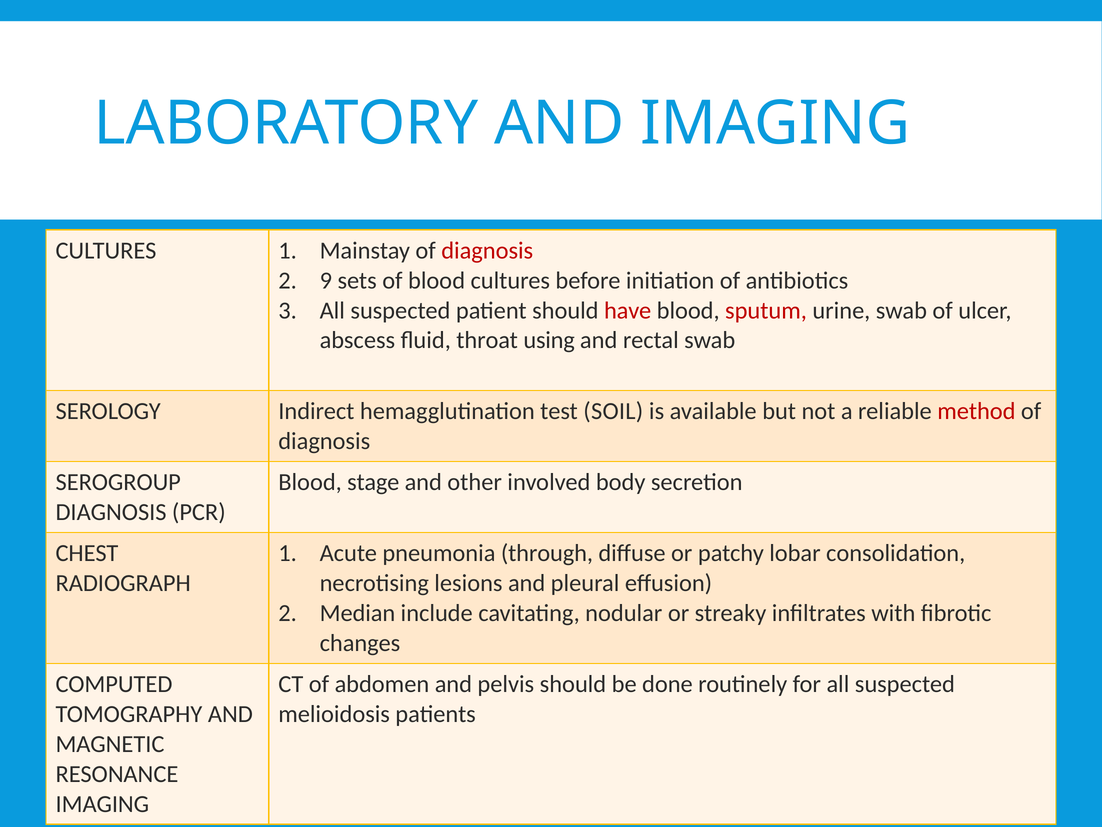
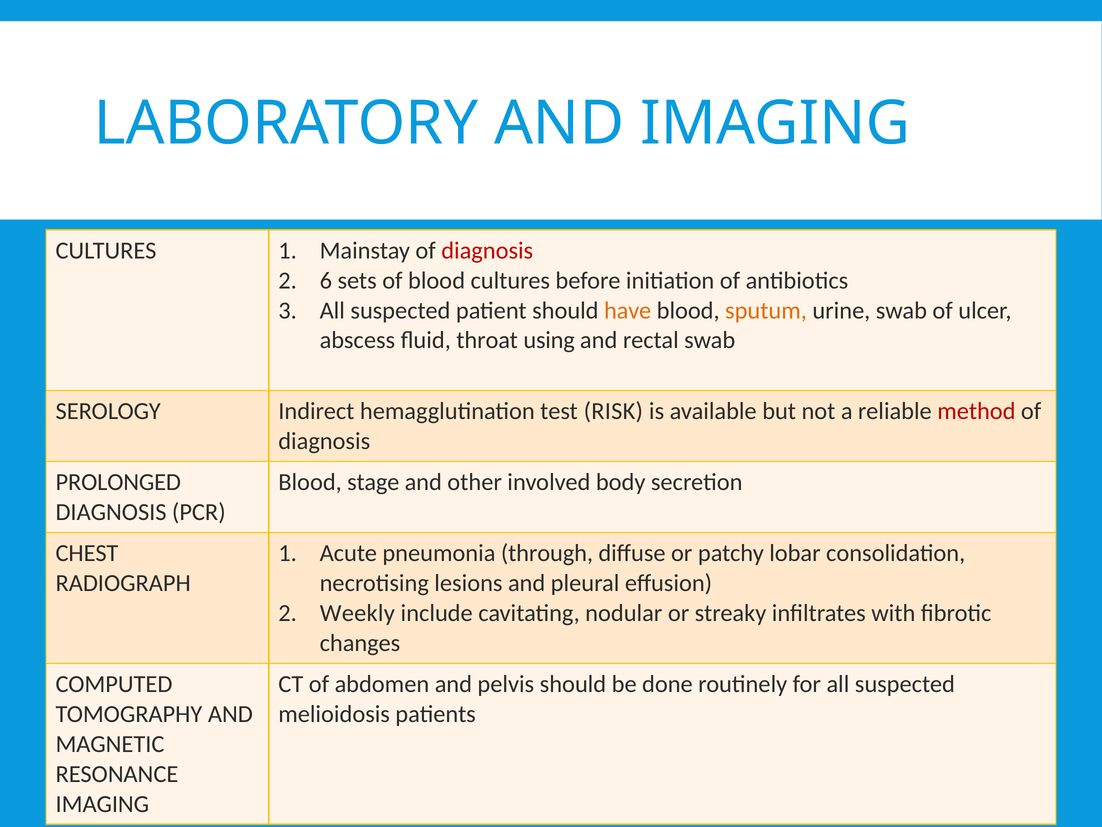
9: 9 -> 6
have colour: red -> orange
sputum colour: red -> orange
SOIL: SOIL -> RISK
SEROGROUP: SEROGROUP -> PROLONGED
Median: Median -> Weekly
